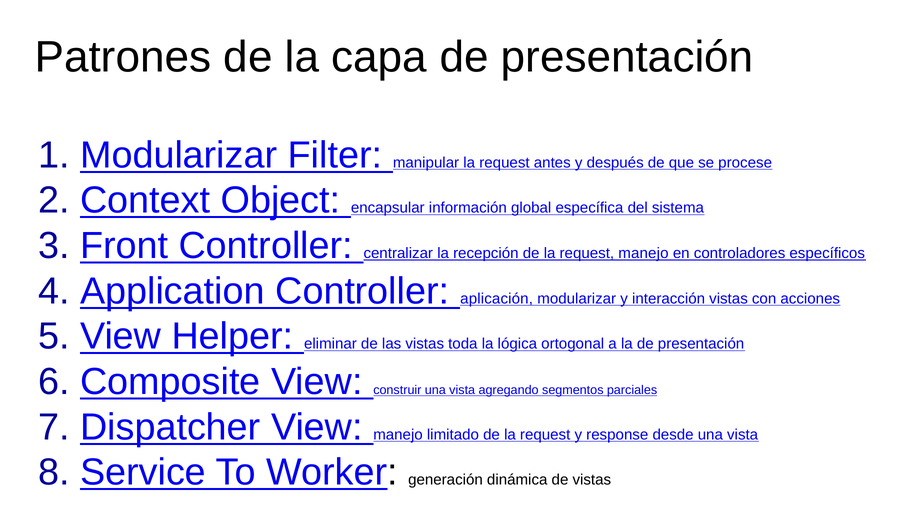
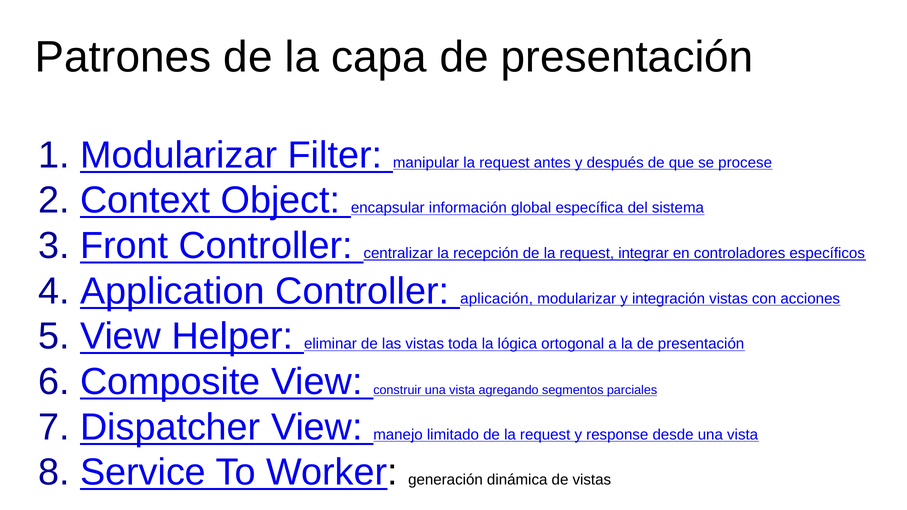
request manejo: manejo -> integrar
interacción: interacción -> integración
